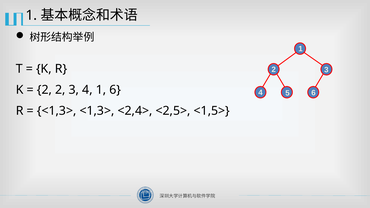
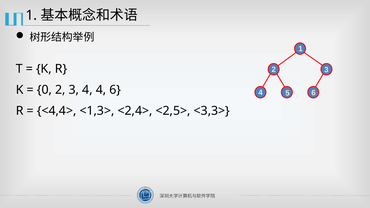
2 at (44, 90): 2 -> 0
4 1: 1 -> 4
<1,3> at (57, 111): <1,3> -> <4,4>
<1,5>: <1,5> -> <3,3>
